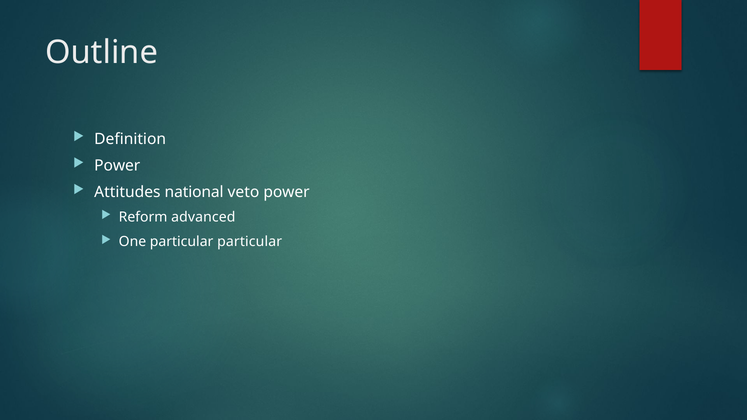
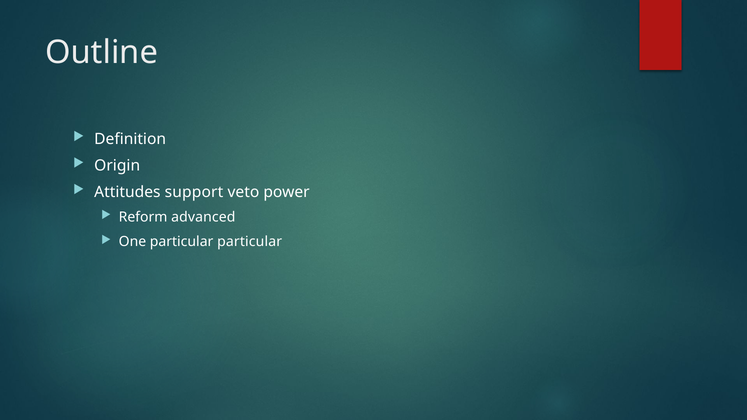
Power at (117, 165): Power -> Origin
national: national -> support
